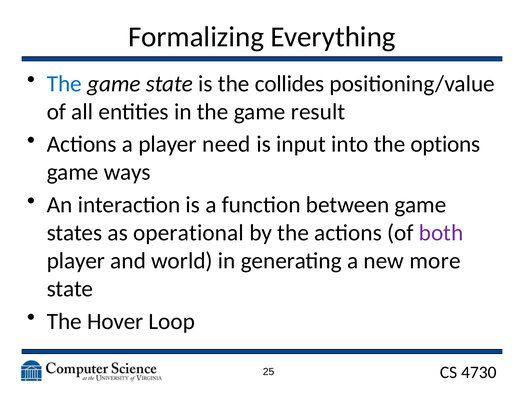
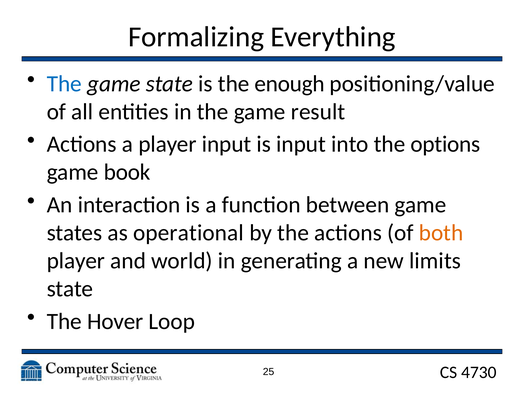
collides: collides -> enough
player need: need -> input
ways: ways -> book
both colour: purple -> orange
more: more -> limits
